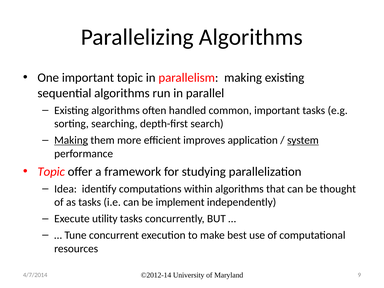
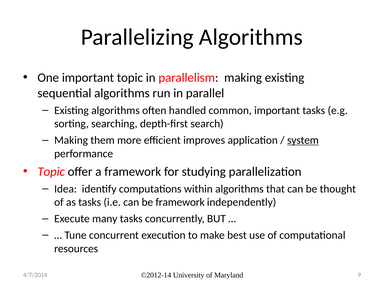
Making at (71, 140) underline: present -> none
be implement: implement -> framework
utility: utility -> many
